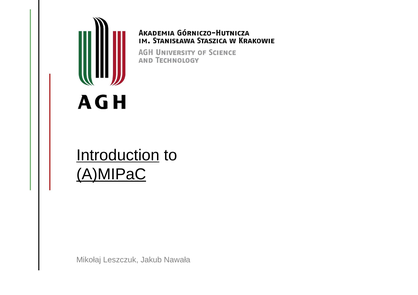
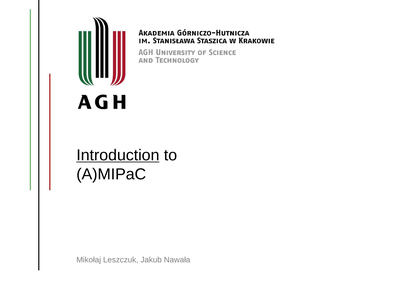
A)MIPaC underline: present -> none
